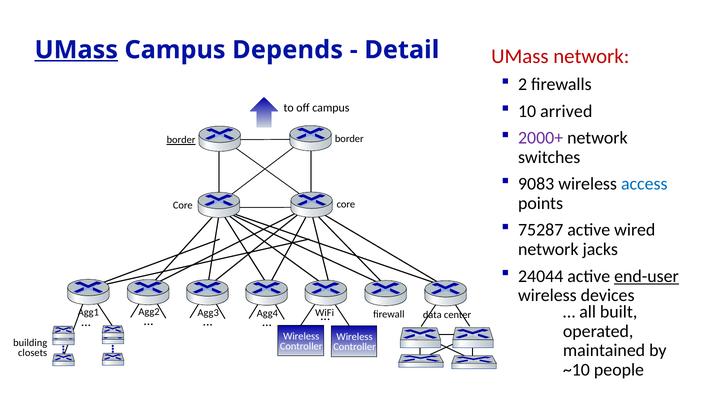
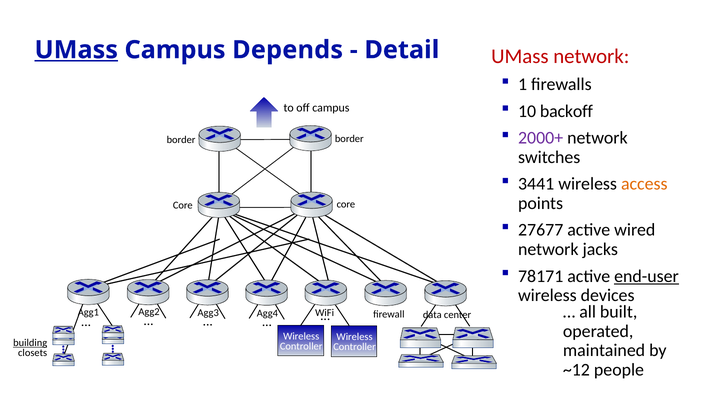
2: 2 -> 1
arrived: arrived -> backoff
border at (181, 140) underline: present -> none
9083: 9083 -> 3441
access colour: blue -> orange
75287: 75287 -> 27677
24044: 24044 -> 78171
building underline: none -> present
~10: ~10 -> ~12
